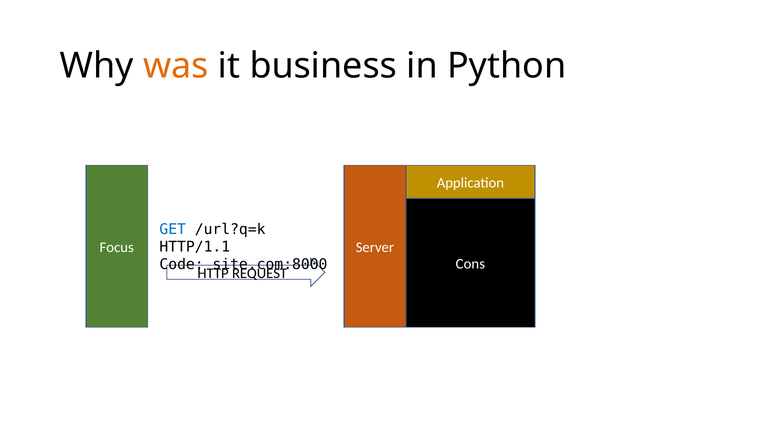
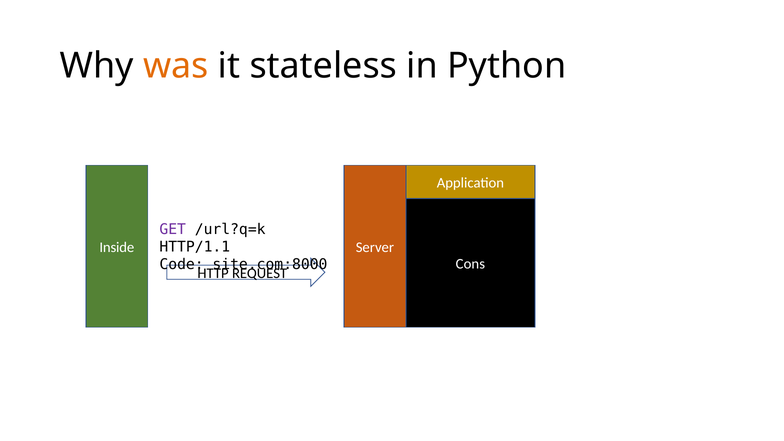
business: business -> stateless
GET colour: blue -> purple
Focus: Focus -> Inside
